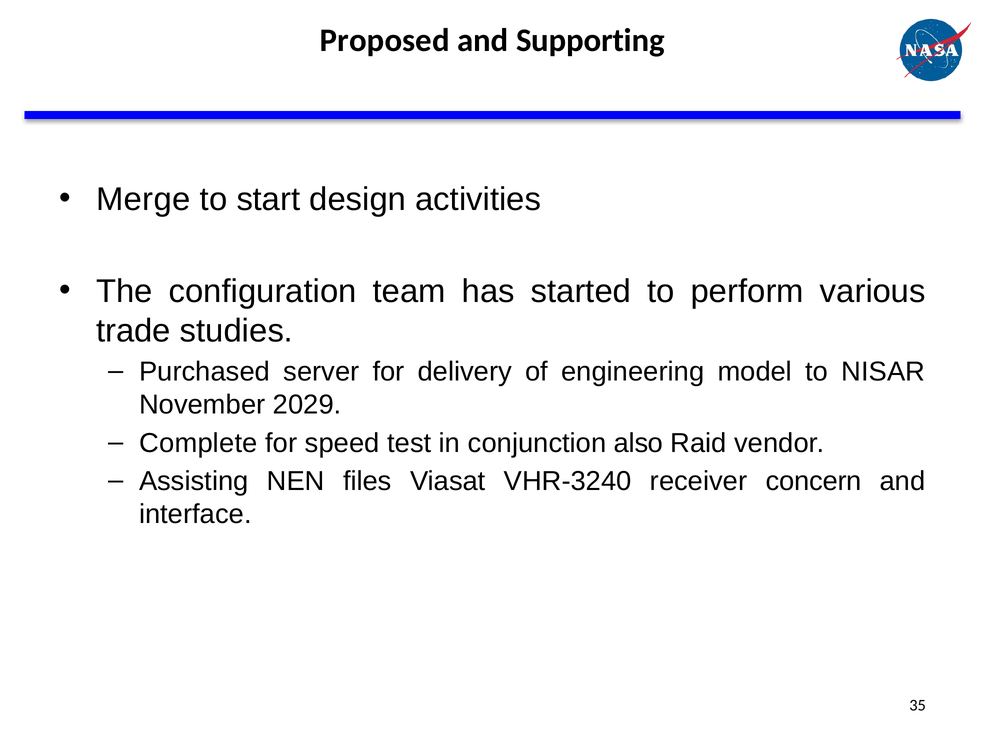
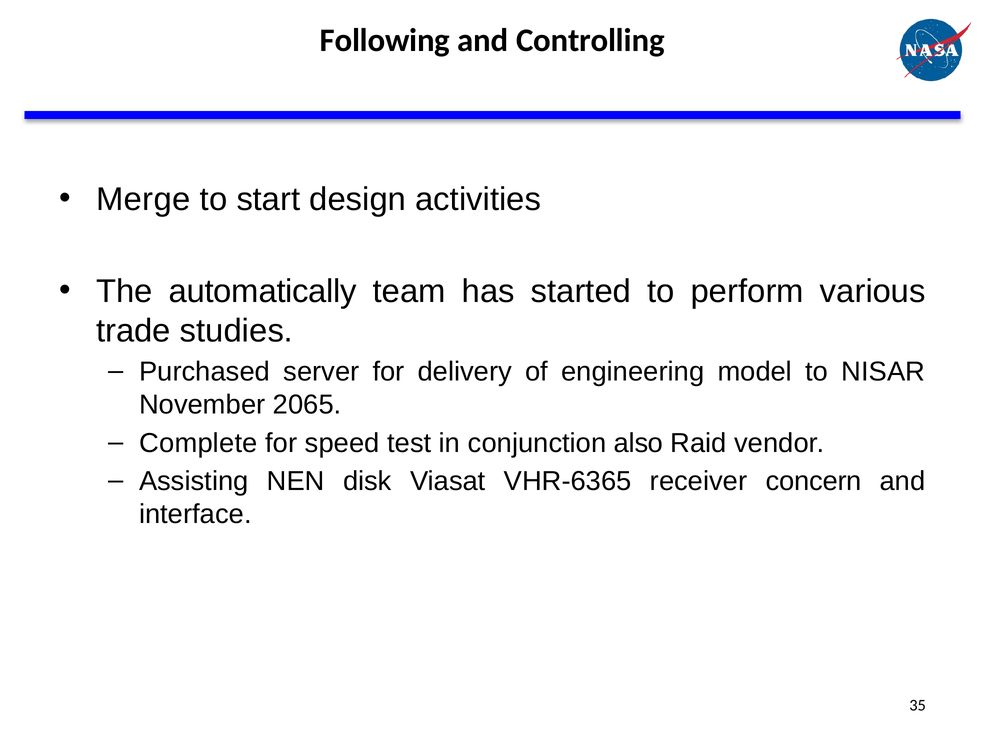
Proposed: Proposed -> Following
Supporting: Supporting -> Controlling
configuration: configuration -> automatically
2029: 2029 -> 2065
files: files -> disk
VHR-3240: VHR-3240 -> VHR-6365
